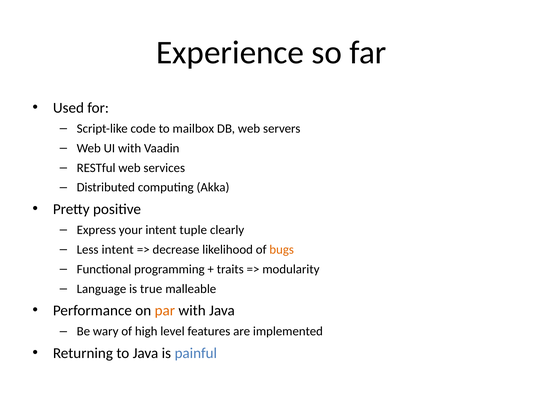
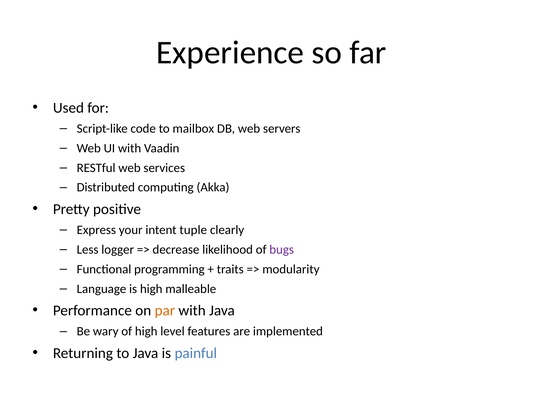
Less intent: intent -> logger
bugs colour: orange -> purple
is true: true -> high
